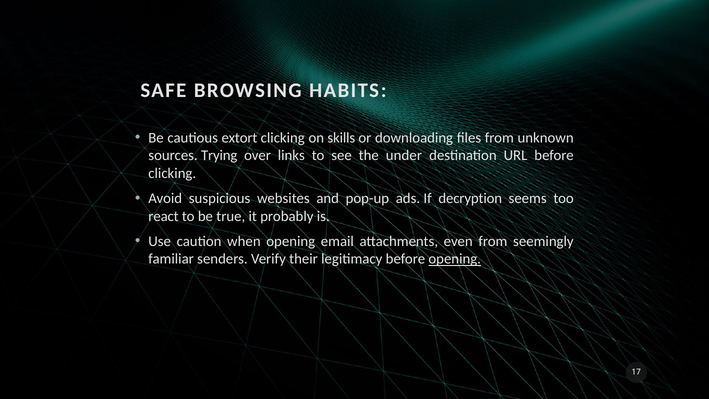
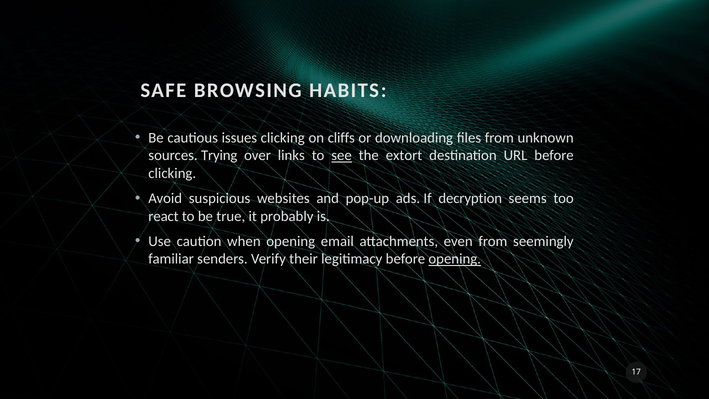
extort: extort -> issues
skills: skills -> cliffs
see underline: none -> present
under: under -> extort
